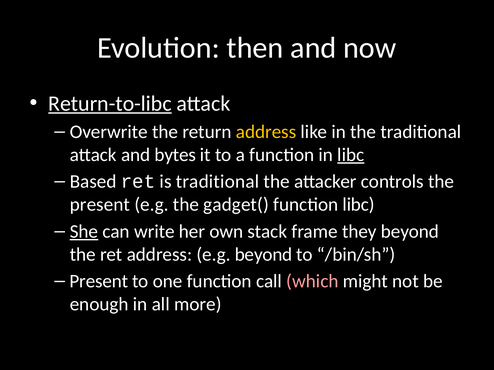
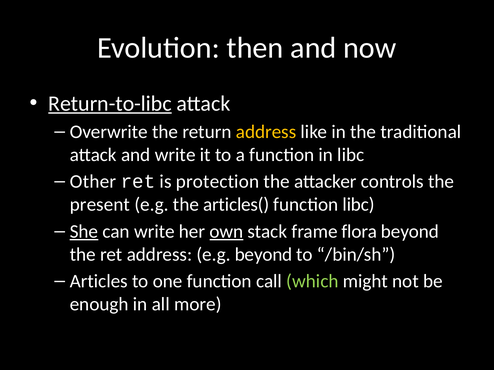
and bytes: bytes -> write
libc at (351, 155) underline: present -> none
Based: Based -> Other
is traditional: traditional -> protection
gadget(: gadget( -> articles(
own underline: none -> present
they: they -> flora
Present at (99, 282): Present -> Articles
which colour: pink -> light green
